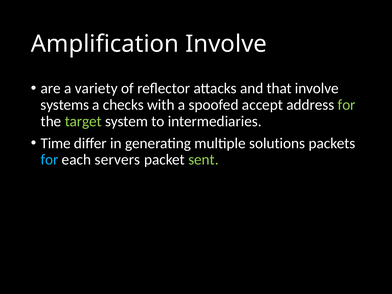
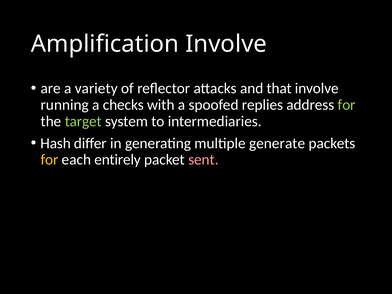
systems: systems -> running
accept: accept -> replies
Time: Time -> Hash
solutions: solutions -> generate
for at (50, 160) colour: light blue -> yellow
servers: servers -> entirely
sent colour: light green -> pink
